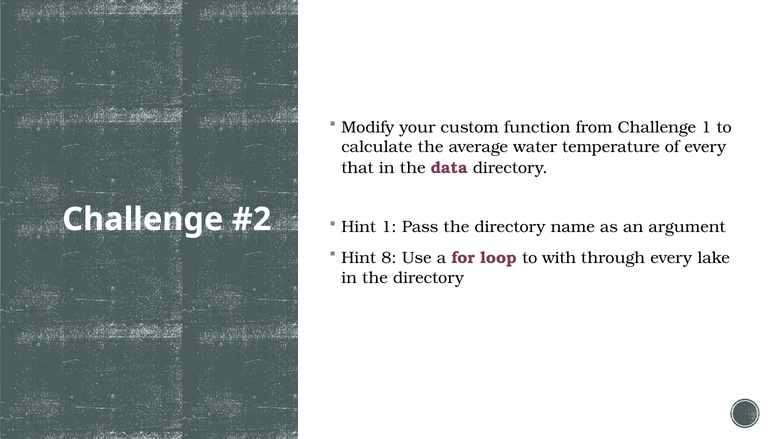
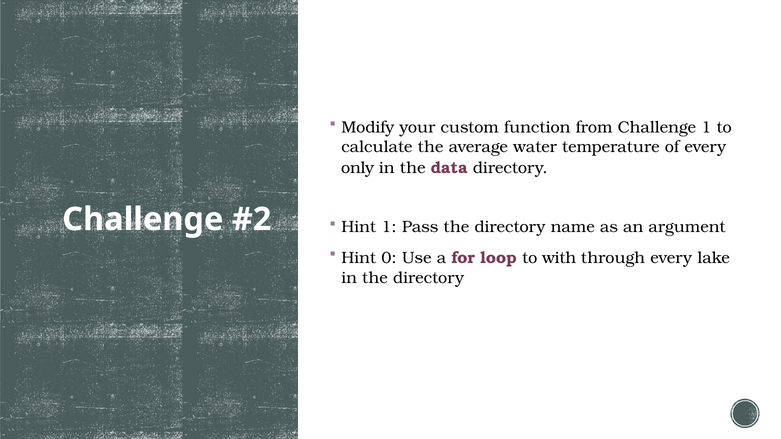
that: that -> only
8: 8 -> 0
